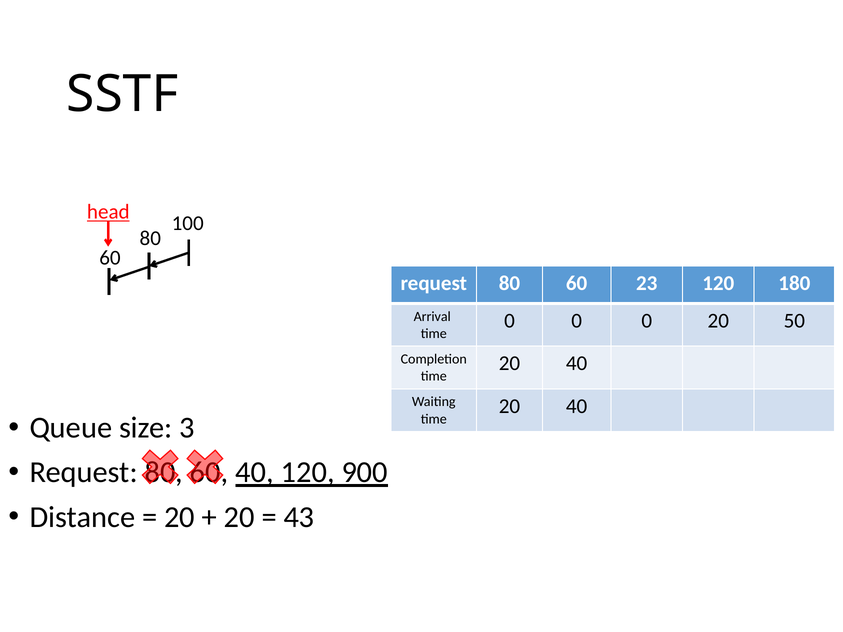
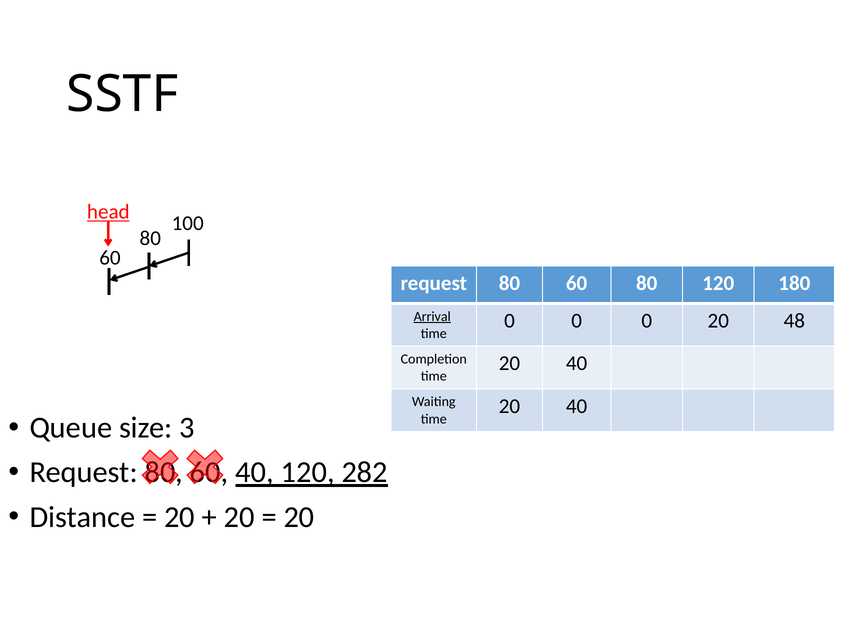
60 23: 23 -> 80
Arrival underline: none -> present
50: 50 -> 48
900: 900 -> 282
43 at (299, 517): 43 -> 20
